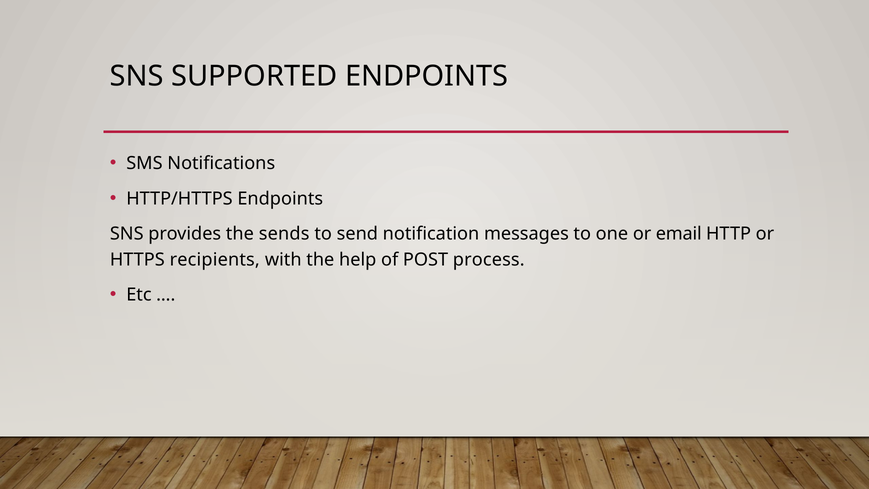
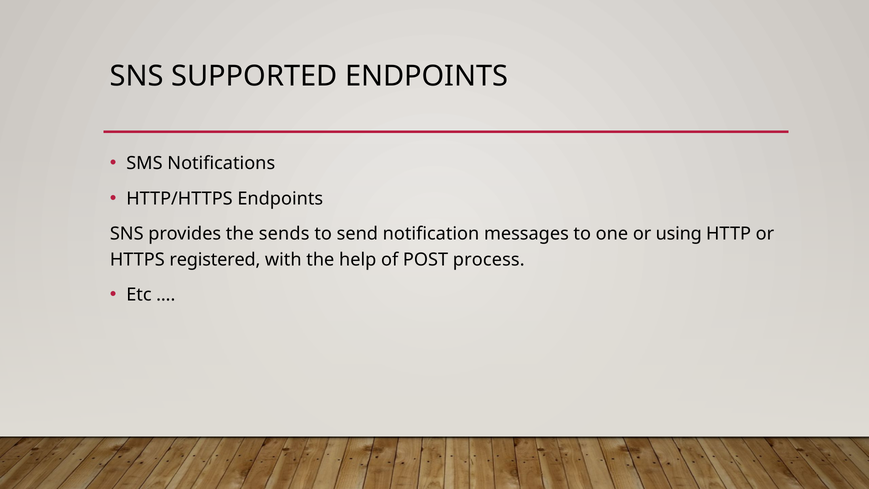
email: email -> using
recipients: recipients -> registered
